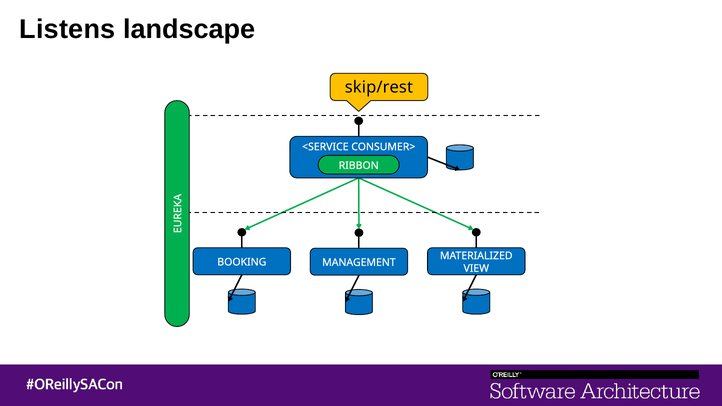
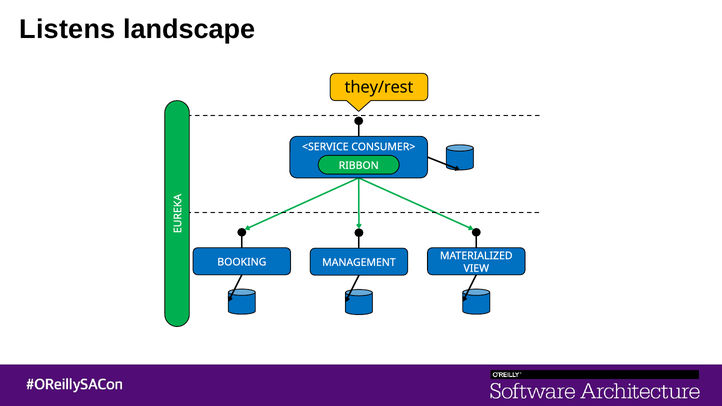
skip/rest: skip/rest -> they/rest
